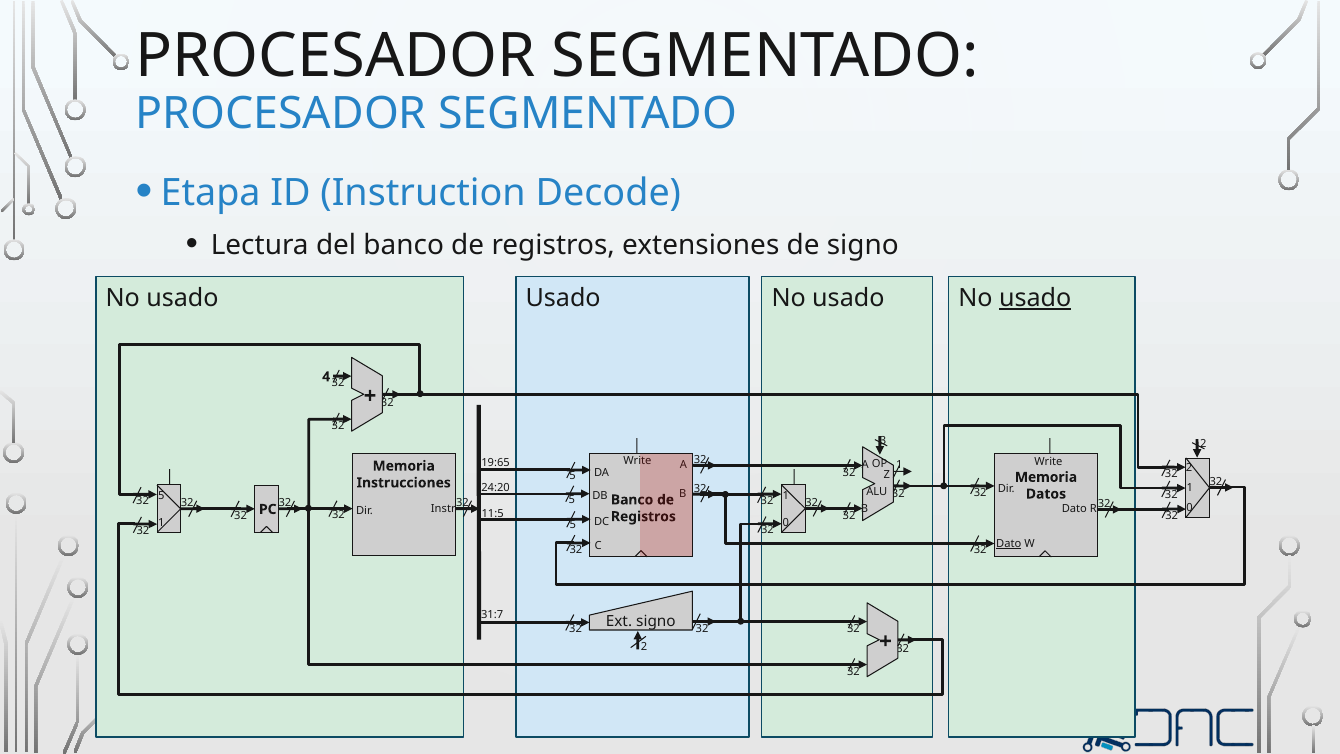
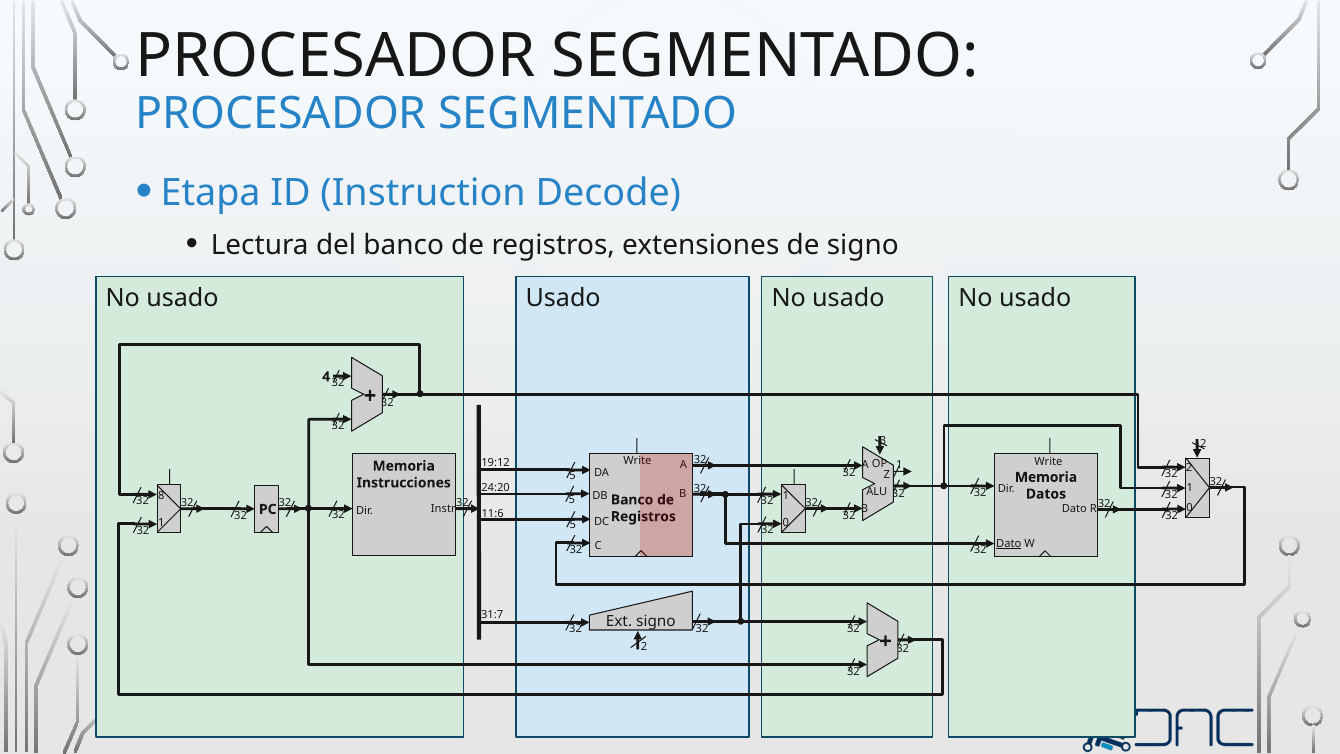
usado at (1035, 298) underline: present -> none
19:65: 19:65 -> 19:12
5 at (161, 496): 5 -> 8
11:5: 11:5 -> 11:6
